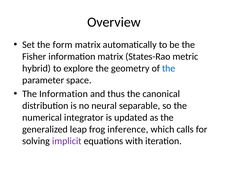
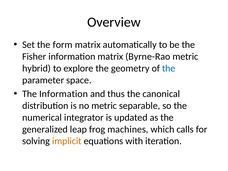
States-Rao: States-Rao -> Byrne-Rao
no neural: neural -> metric
inference: inference -> machines
implicit colour: purple -> orange
